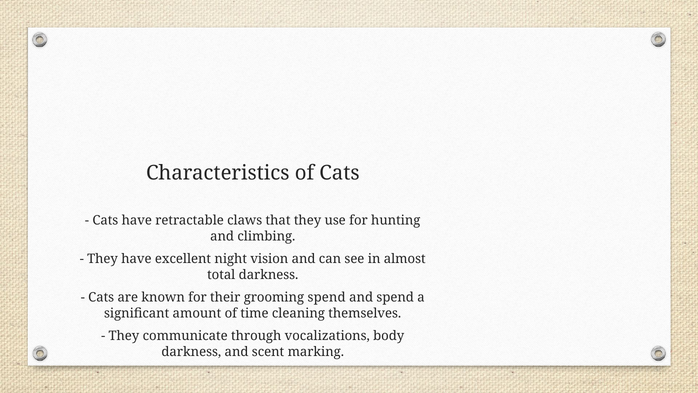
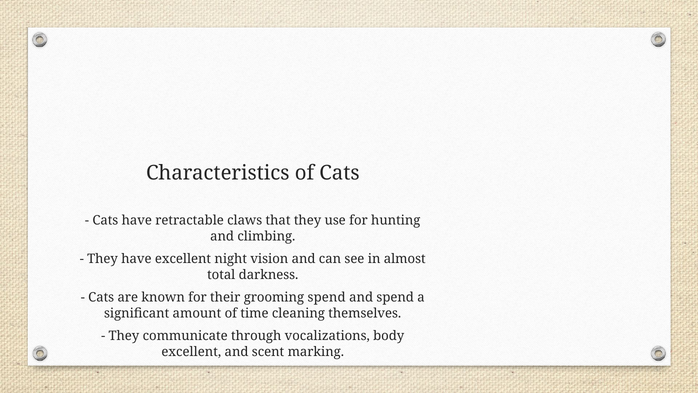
darkness at (191, 351): darkness -> excellent
